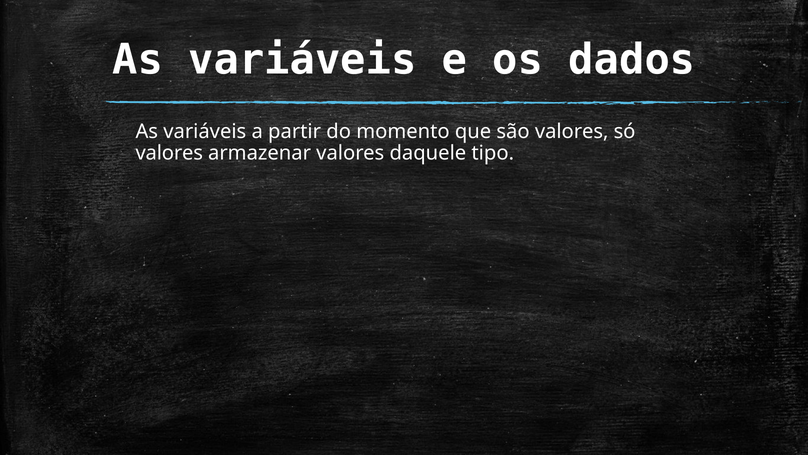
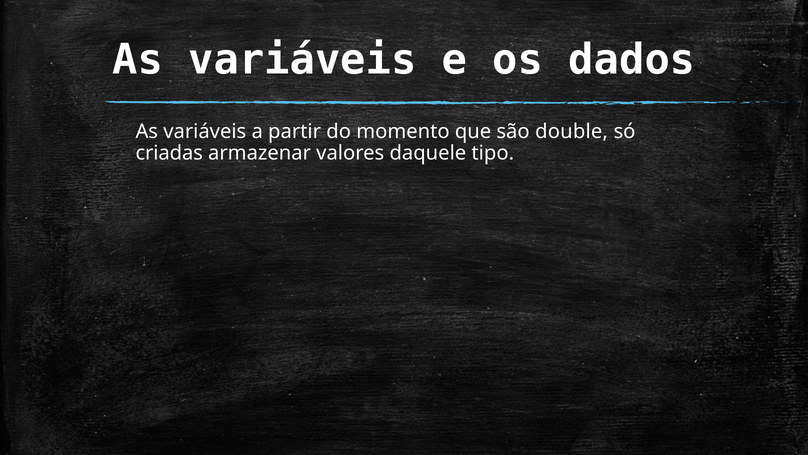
são valores: valores -> double
valores at (169, 153): valores -> criadas
